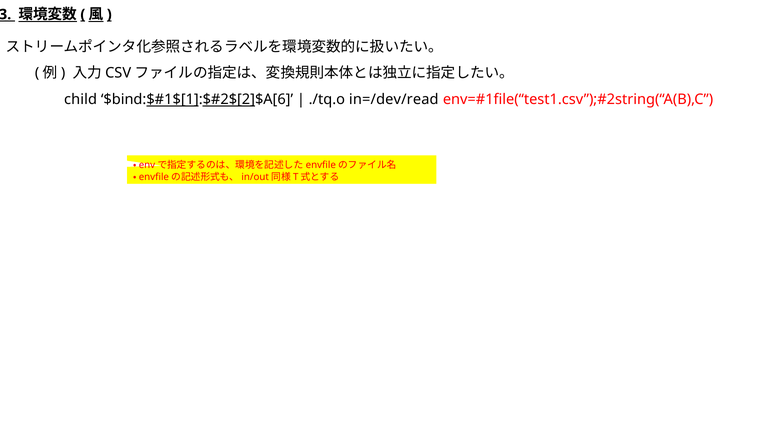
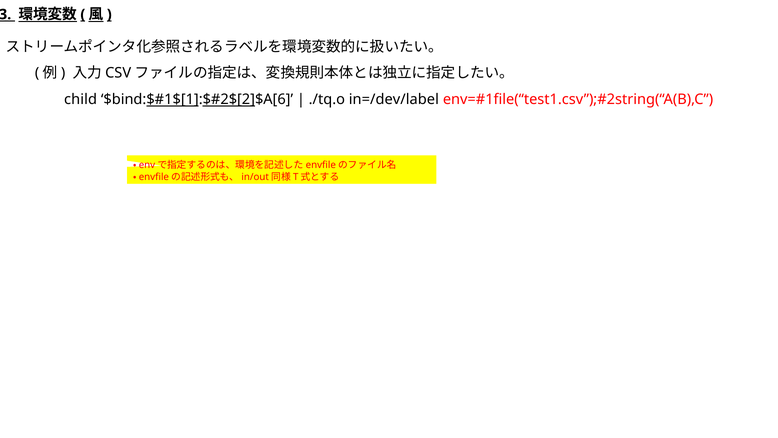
in=/dev/read: in=/dev/read -> in=/dev/label
